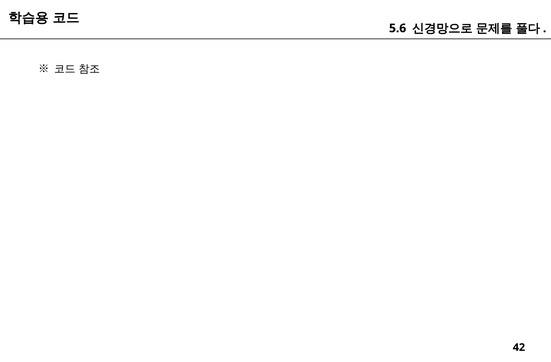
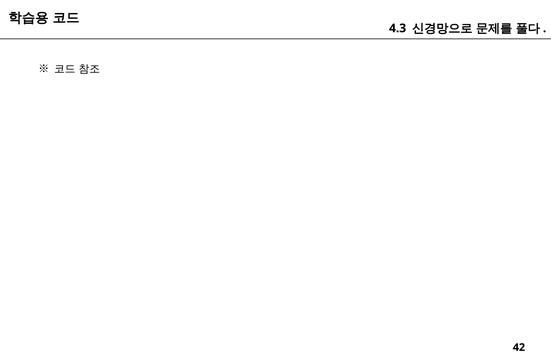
5.6: 5.6 -> 4.3
